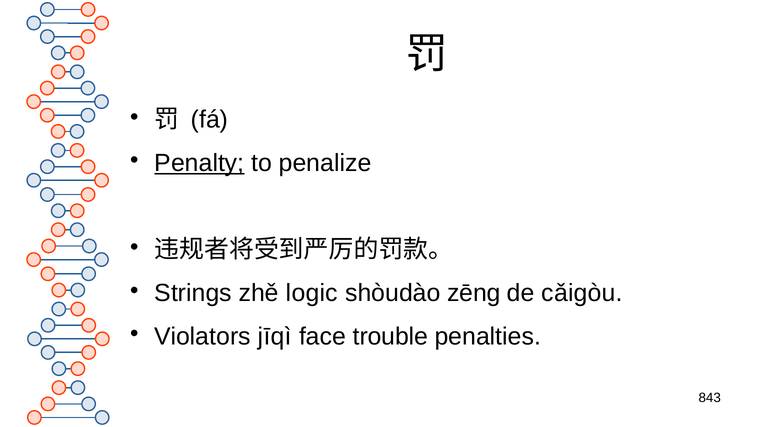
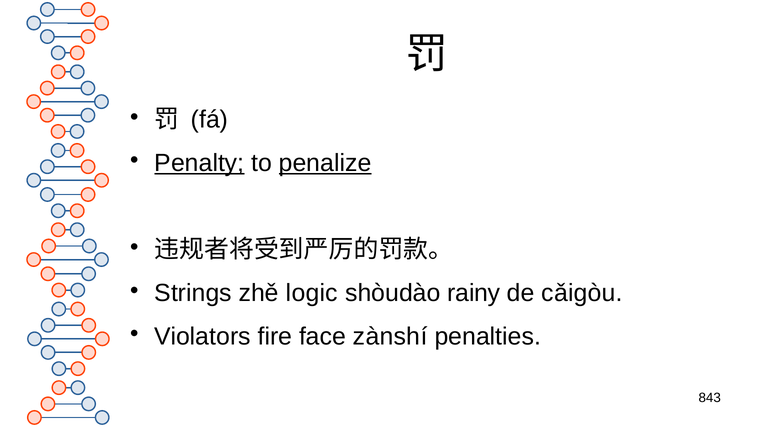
penalize underline: none -> present
zēng: zēng -> rainy
jīqì: jīqì -> fire
trouble: trouble -> zànshí
